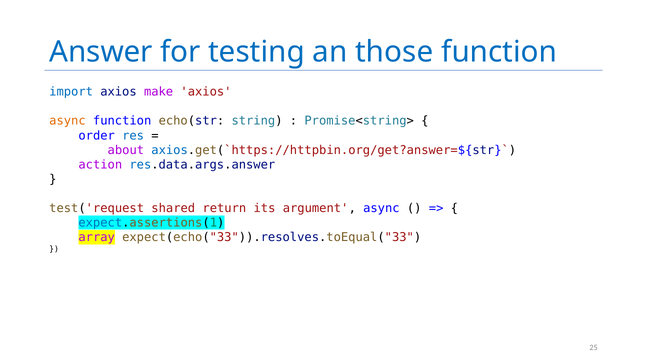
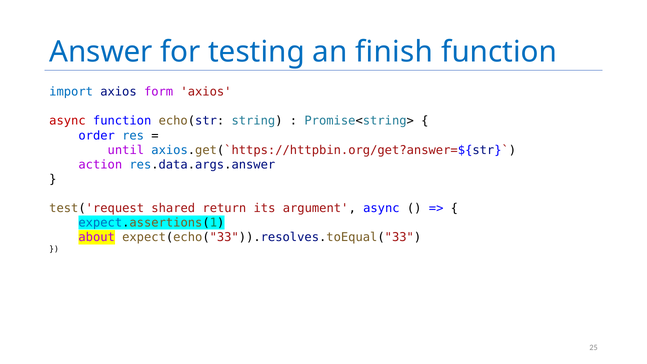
those: those -> finish
make: make -> form
async at (67, 121) colour: orange -> red
about: about -> until
array: array -> about
